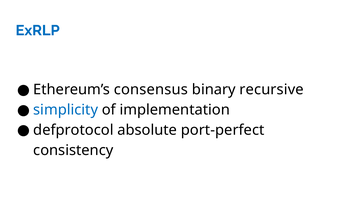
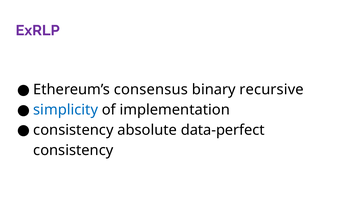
ExRLP colour: blue -> purple
defprotocol at (73, 130): defprotocol -> consistency
port-perfect: port-perfect -> data-perfect
